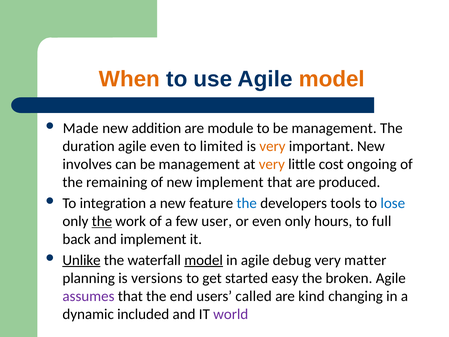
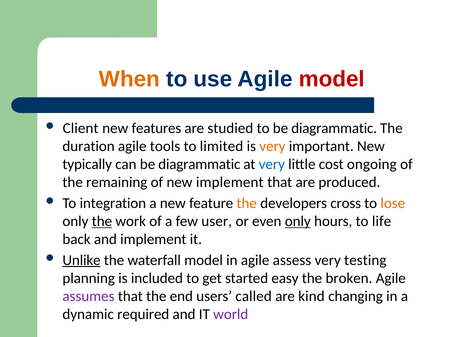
model at (332, 79) colour: orange -> red
Made: Made -> Client
addition: addition -> features
module: module -> studied
to be management: management -> diagrammatic
agile even: even -> tools
involves: involves -> typically
can be management: management -> diagrammatic
very at (272, 164) colour: orange -> blue
the at (247, 203) colour: blue -> orange
tools: tools -> cross
lose colour: blue -> orange
only at (298, 221) underline: none -> present
full: full -> life
model at (204, 260) underline: present -> none
debug: debug -> assess
matter: matter -> testing
versions: versions -> included
included: included -> required
